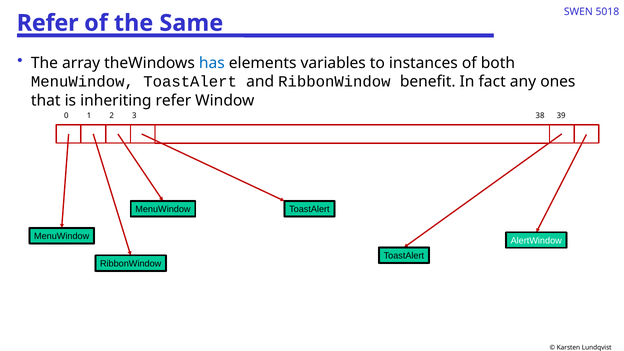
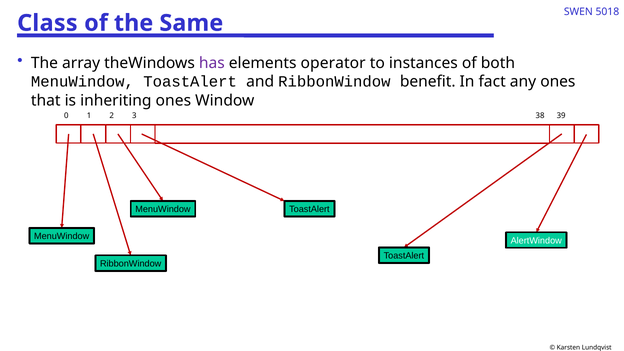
Refer at (48, 23): Refer -> Class
has colour: blue -> purple
variables: variables -> operator
inheriting refer: refer -> ones
